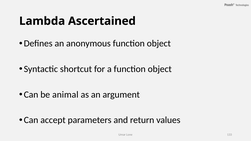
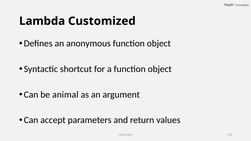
Ascertained: Ascertained -> Customized
